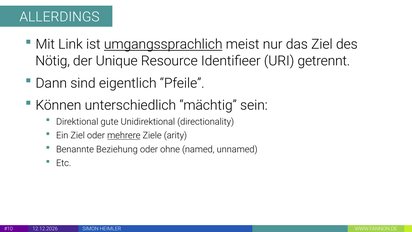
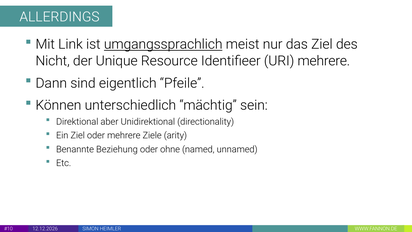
Nötig: Nötig -> Nicht
URI getrennt: getrennt -> mehrere
gute: gute -> aber
mehrere at (124, 135) underline: present -> none
